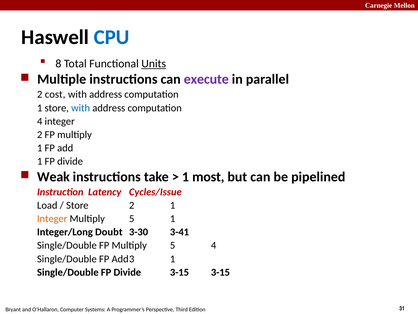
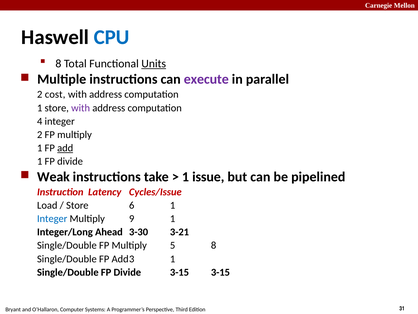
with at (81, 108) colour: blue -> purple
add underline: none -> present
most: most -> issue
Store 2: 2 -> 6
Integer at (52, 218) colour: orange -> blue
5 at (132, 218): 5 -> 9
Doubt: Doubt -> Ahead
3-41: 3-41 -> 3-21
5 4: 4 -> 8
